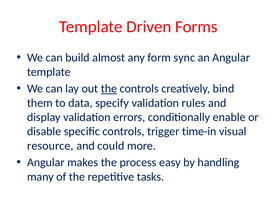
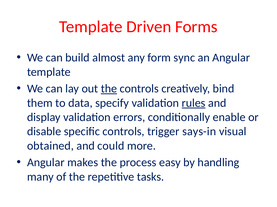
rules underline: none -> present
time-in: time-in -> says-in
resource: resource -> obtained
